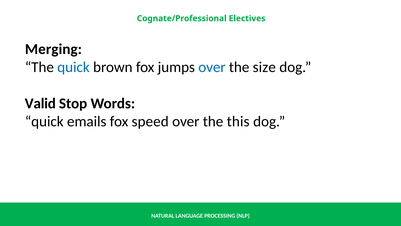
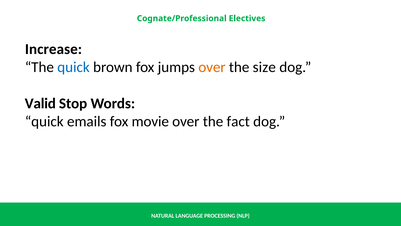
Merging: Merging -> Increase
over at (212, 67) colour: blue -> orange
speed: speed -> movie
this: this -> fact
